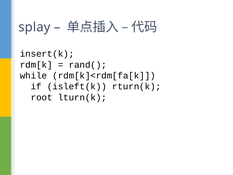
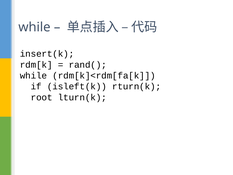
splay at (34, 27): splay -> while
